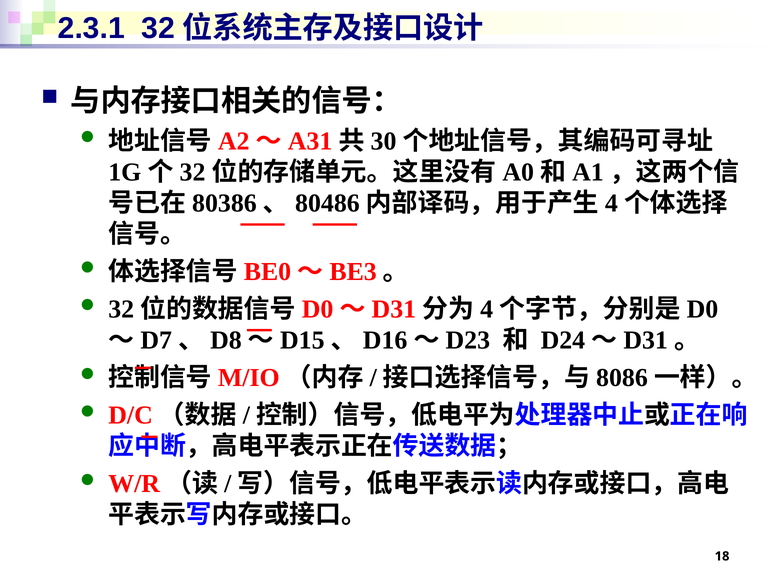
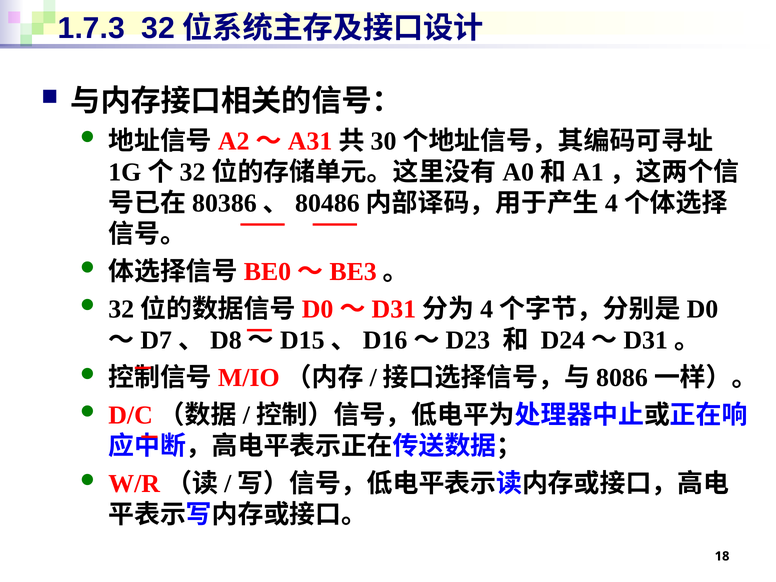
2.3.1: 2.3.1 -> 1.7.3
